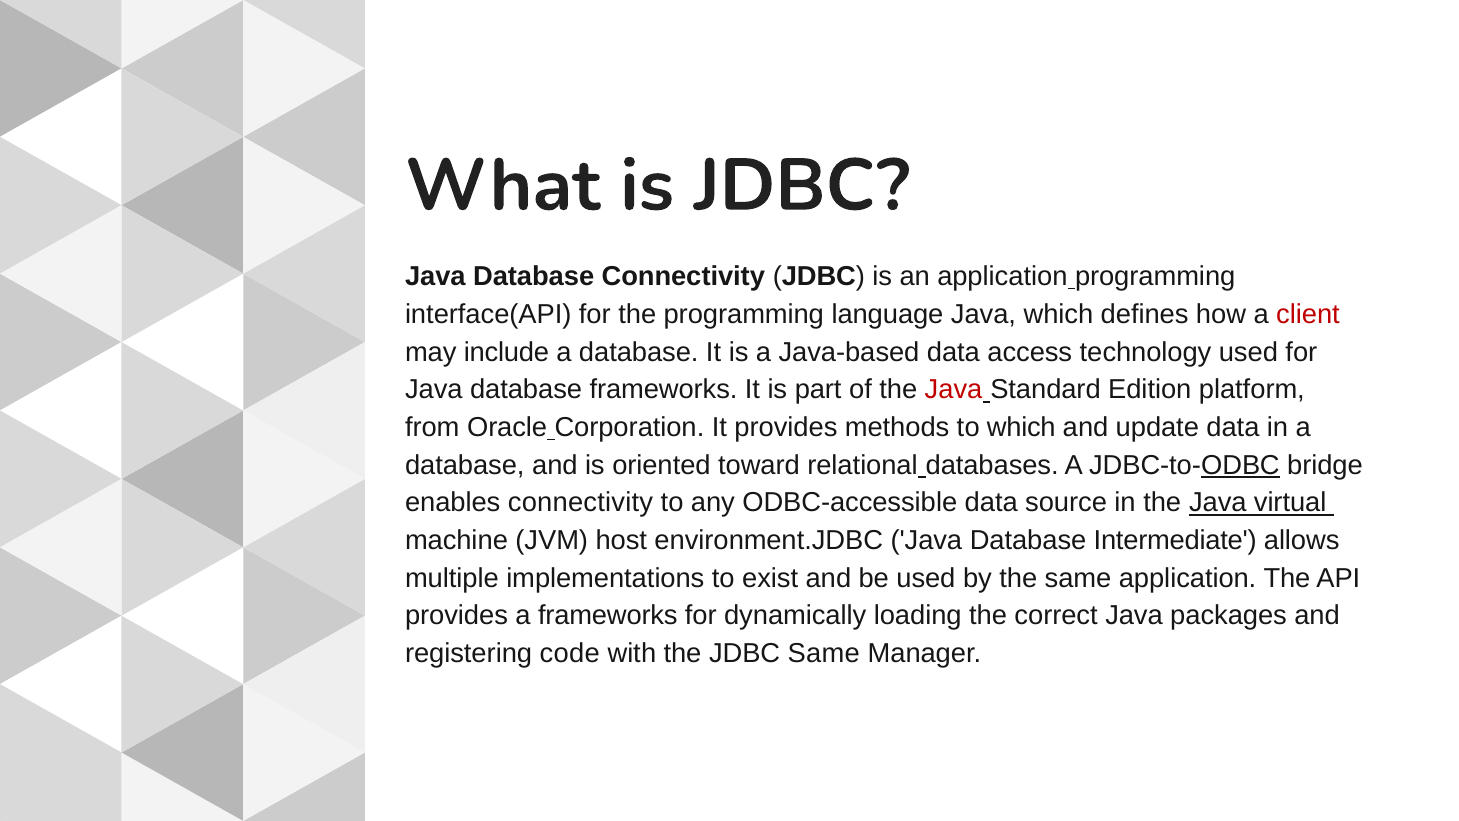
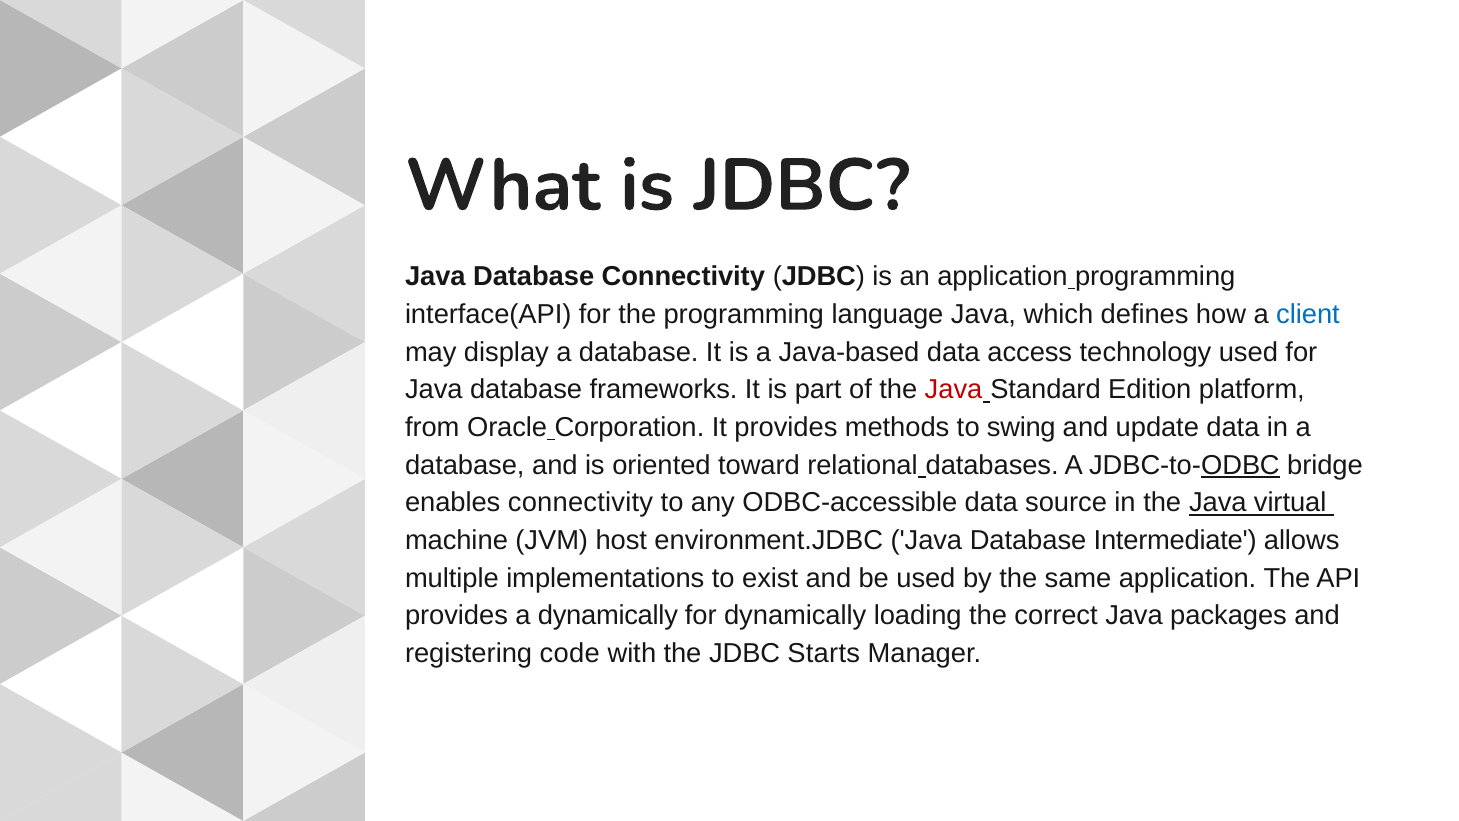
client colour: red -> blue
include: include -> display
to which: which -> swing
a frameworks: frameworks -> dynamically
JDBC Same: Same -> Starts
